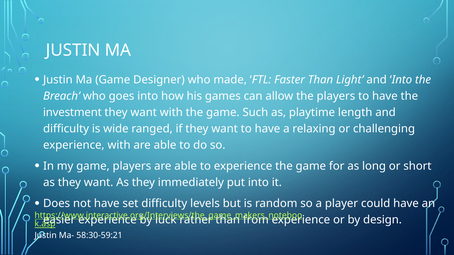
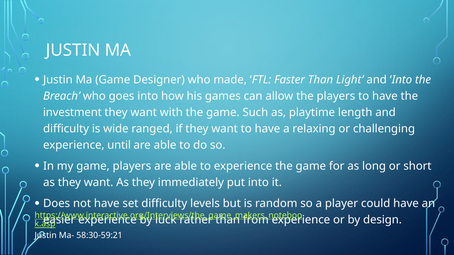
experience with: with -> until
